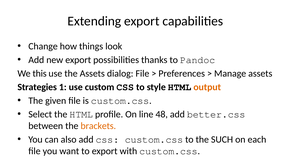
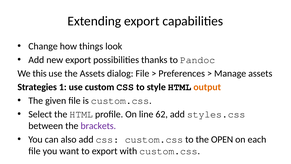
48: 48 -> 62
better.css: better.css -> styles.css
brackets colour: orange -> purple
SUCH: SUCH -> OPEN
